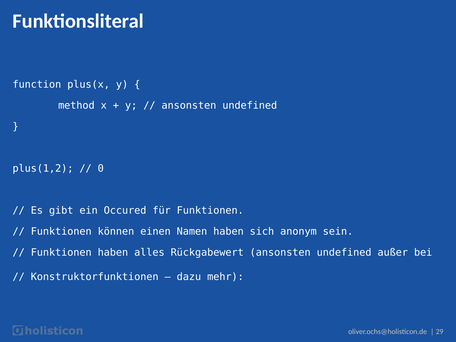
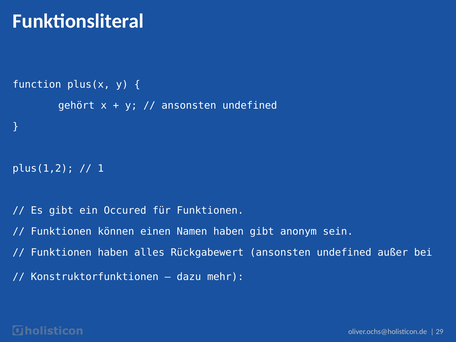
method: method -> gehört
0: 0 -> 1
haben sich: sich -> gibt
